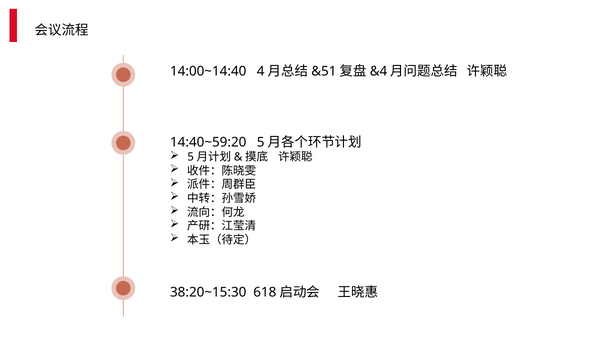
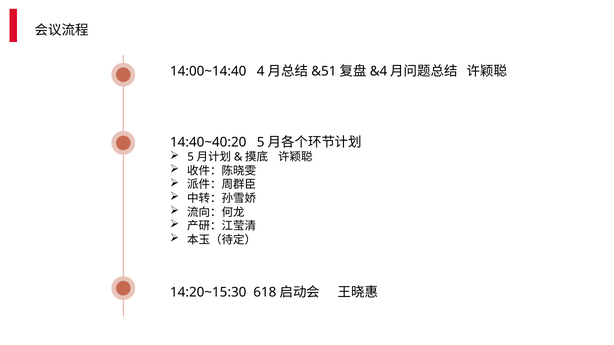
14:40~59:20: 14:40~59:20 -> 14:40~40:20
38:20~15:30: 38:20~15:30 -> 14:20~15:30
